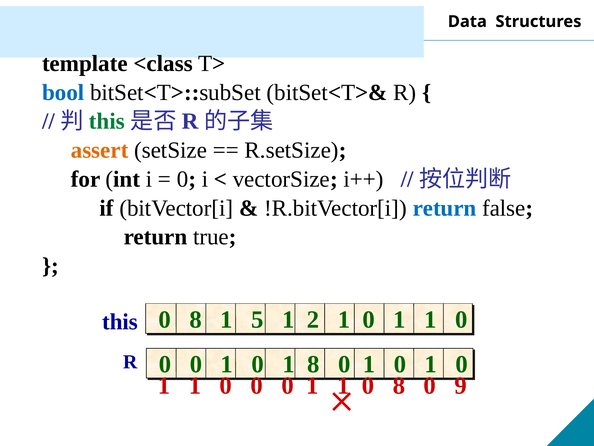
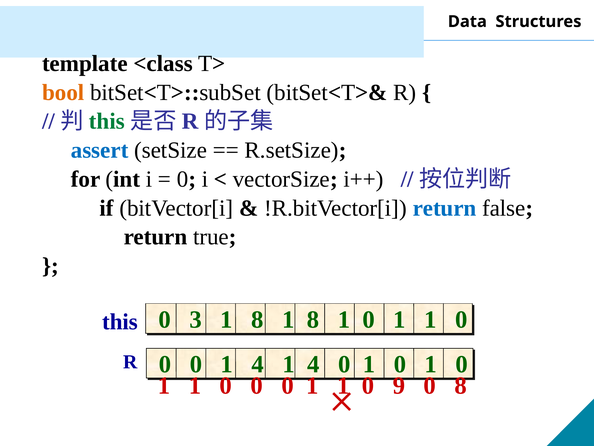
bool colour: blue -> orange
assert colour: orange -> blue
8 at (196, 319): 8 -> 3
5 at (257, 319): 5 -> 8
2 at (313, 319): 2 -> 8
0 0 1 0: 0 -> 4
8 at (313, 364): 8 -> 4
8 at (399, 385): 8 -> 9
0 9: 9 -> 8
